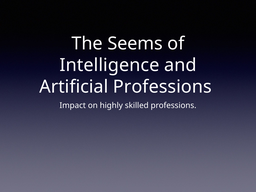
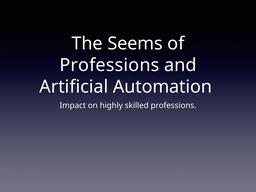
Intelligence at (109, 65): Intelligence -> Professions
Artificial Professions: Professions -> Automation
